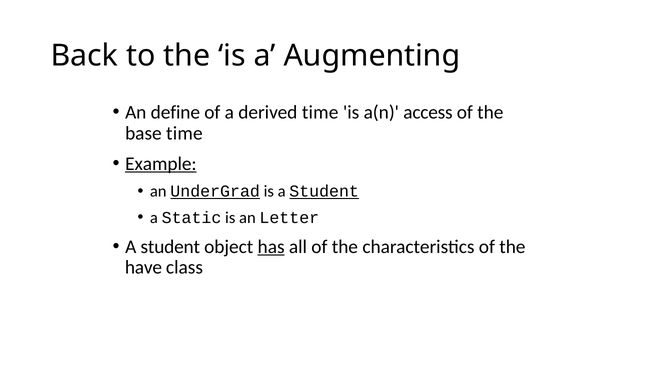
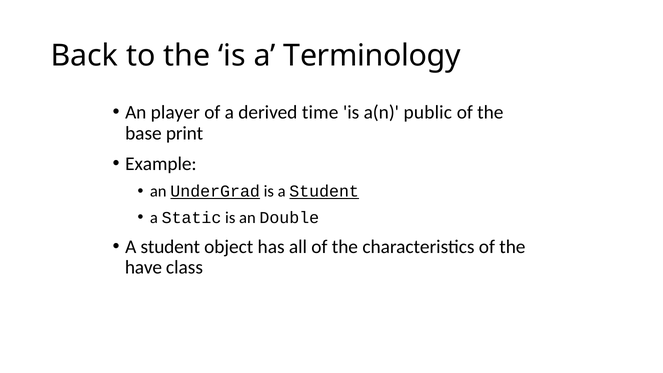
Augmenting: Augmenting -> Terminology
define: define -> player
access: access -> public
base time: time -> print
Example underline: present -> none
Letter: Letter -> Double
has underline: present -> none
